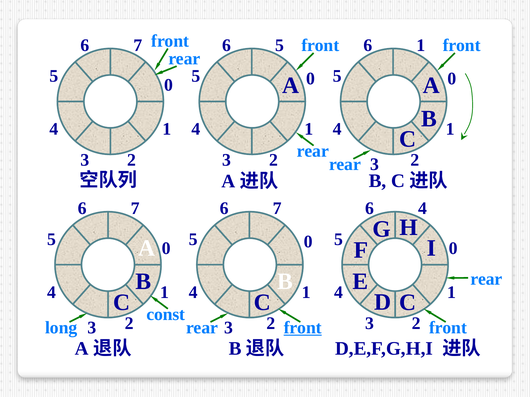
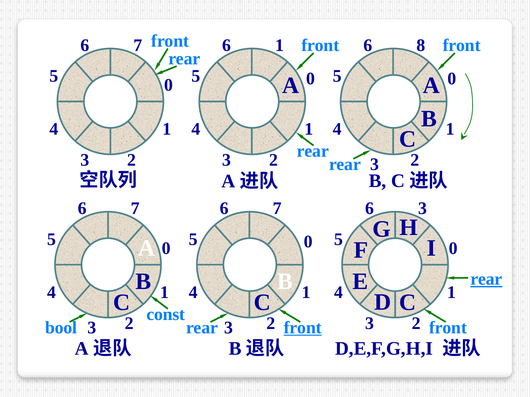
6 5: 5 -> 1
1 at (421, 45): 1 -> 8
6 4: 4 -> 3
rear at (486, 279) underline: none -> present
long: long -> bool
